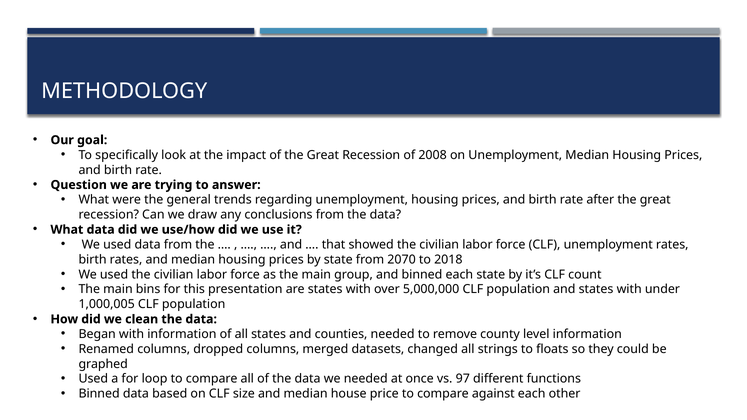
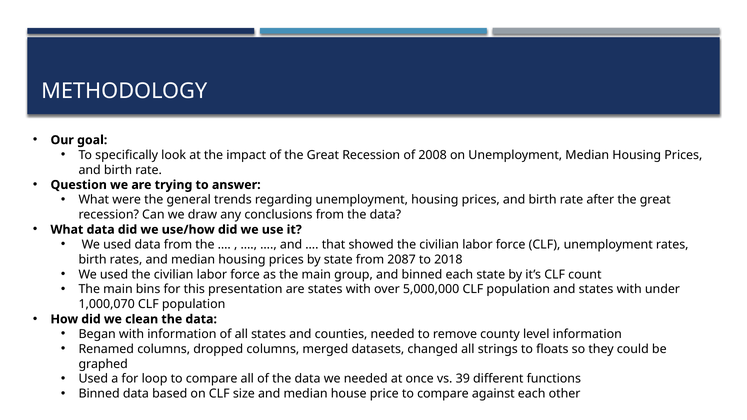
2070: 2070 -> 2087
1,000,005: 1,000,005 -> 1,000,070
97: 97 -> 39
